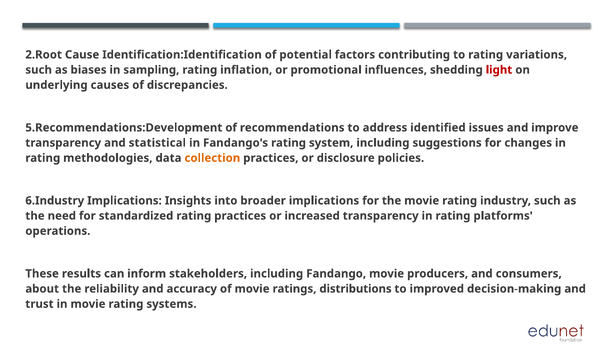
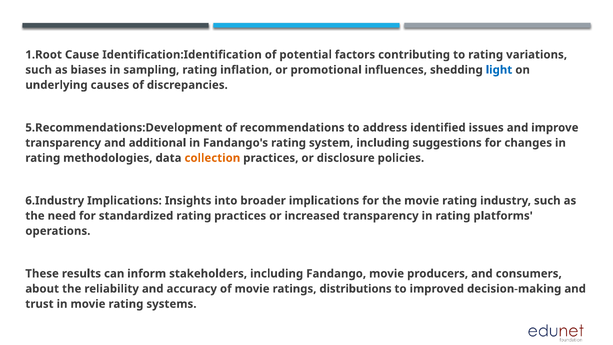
2.Root: 2.Root -> 1.Root
light colour: red -> blue
statistical: statistical -> additional
